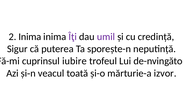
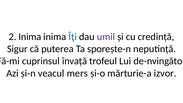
Îţi colour: purple -> blue
iubire: iubire -> învață
toată: toată -> mers
